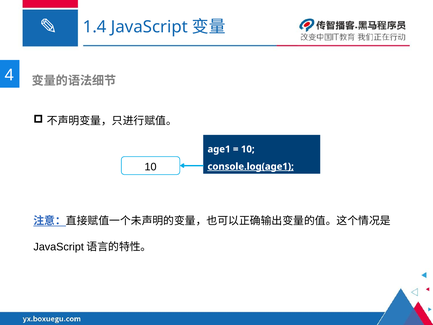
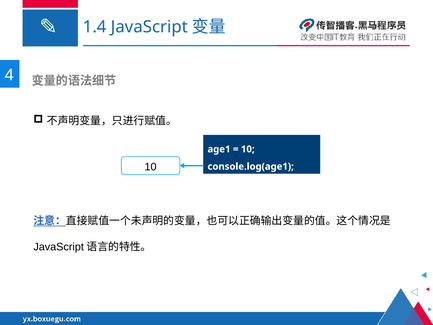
console.log(age1 underline: present -> none
